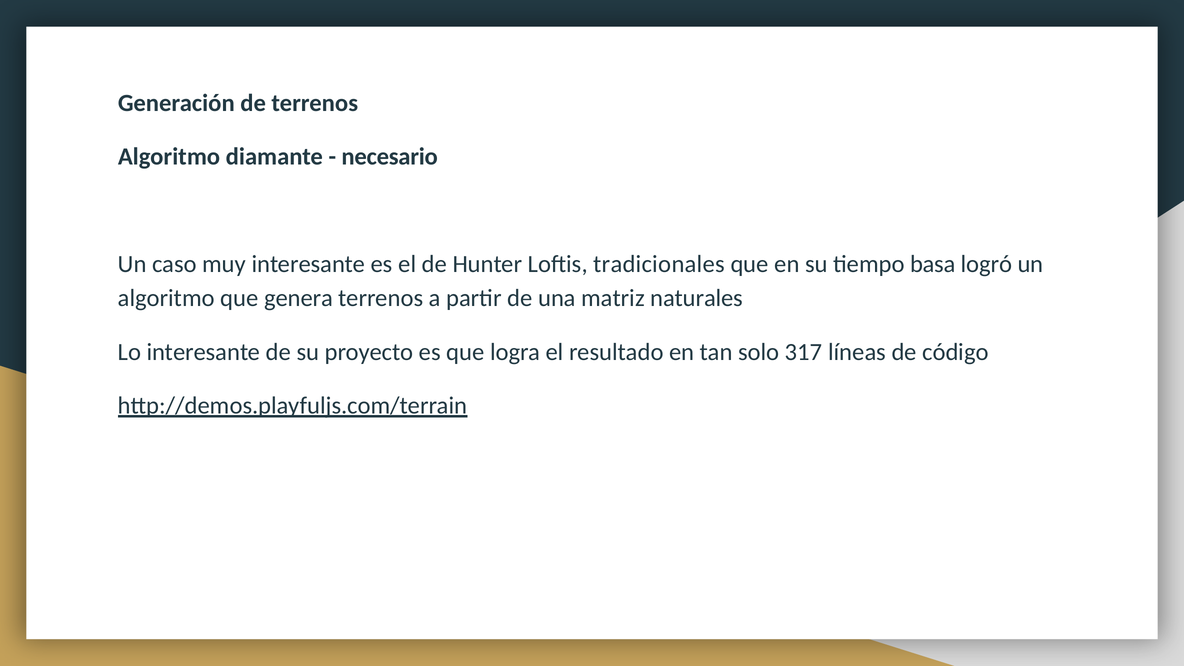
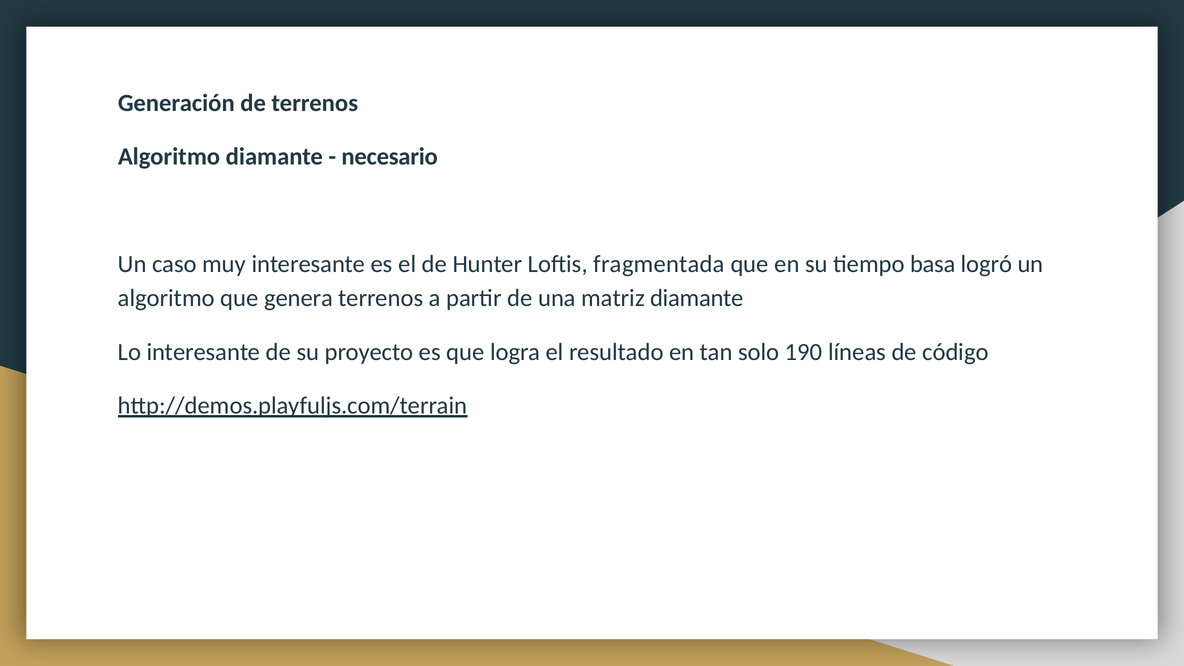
tradicionales: tradicionales -> fragmentada
matriz naturales: naturales -> diamante
317: 317 -> 190
